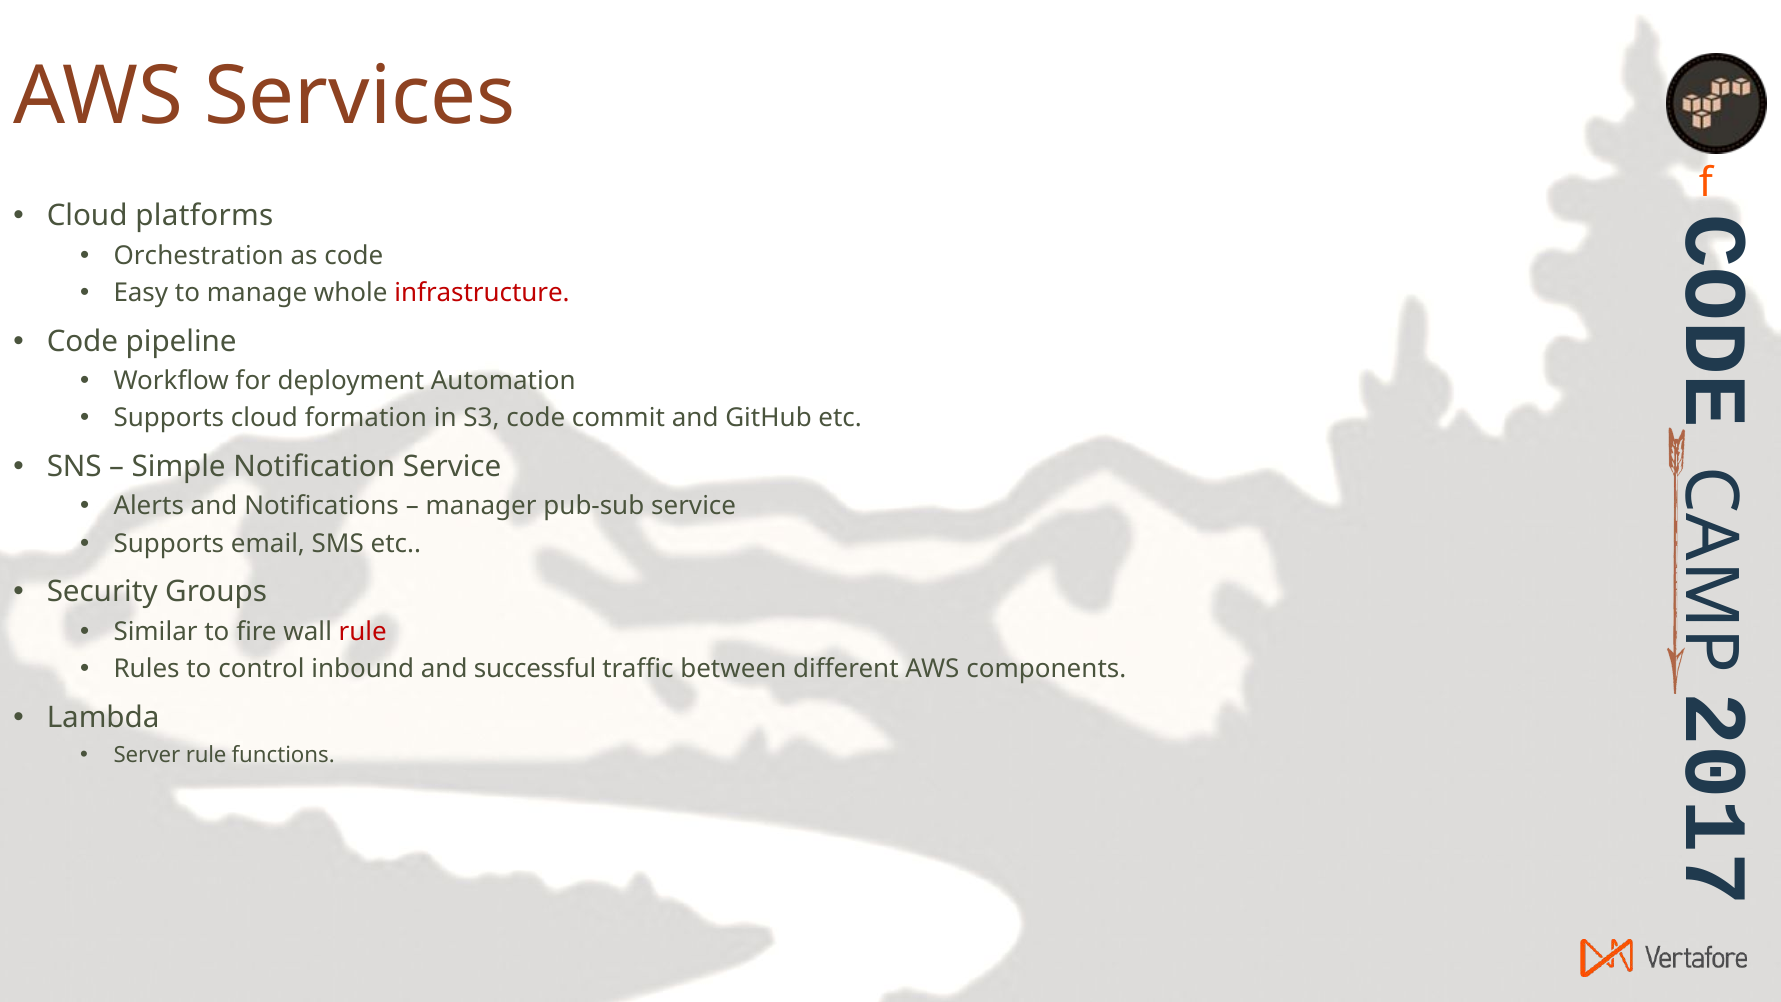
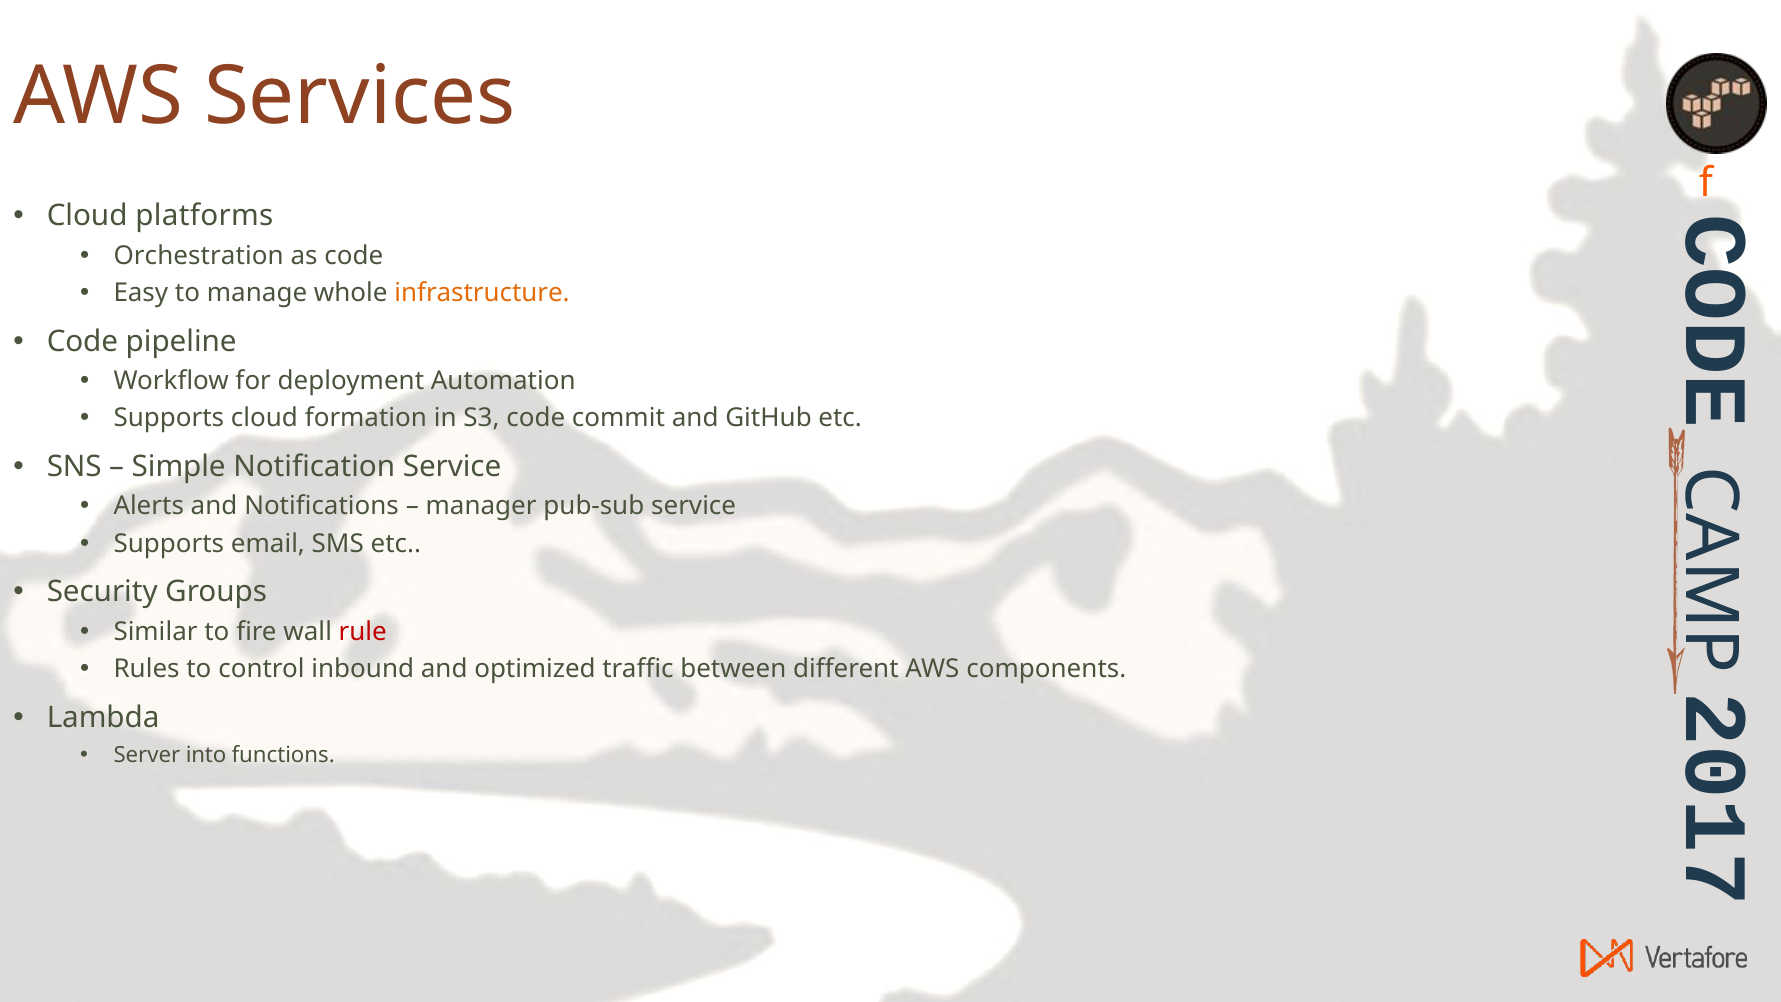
infrastructure colour: red -> orange
successful: successful -> optimized
Server rule: rule -> into
